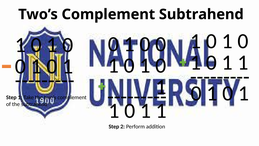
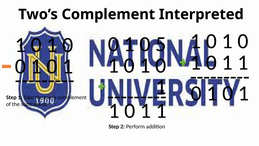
Complement Subtrahend: Subtrahend -> Interpreted
0 at (161, 44): 0 -> 5
